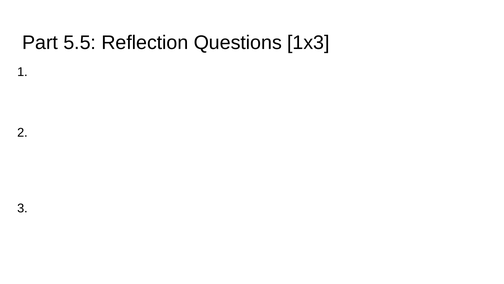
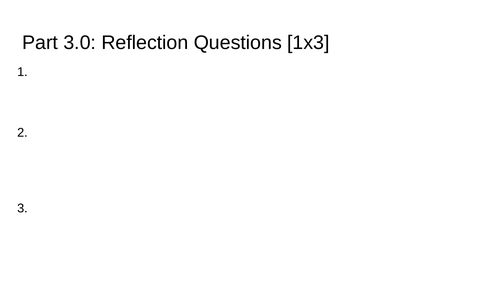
5.5: 5.5 -> 3.0
